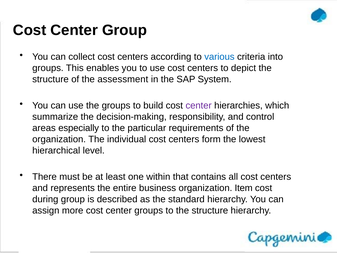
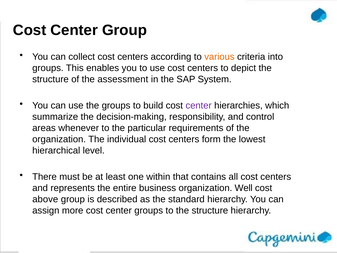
various colour: blue -> orange
especially: especially -> whenever
Item: Item -> Well
during: during -> above
